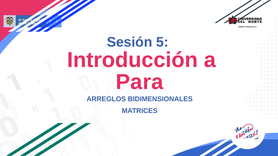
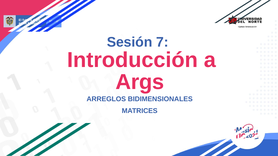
5: 5 -> 7
Para: Para -> Args
